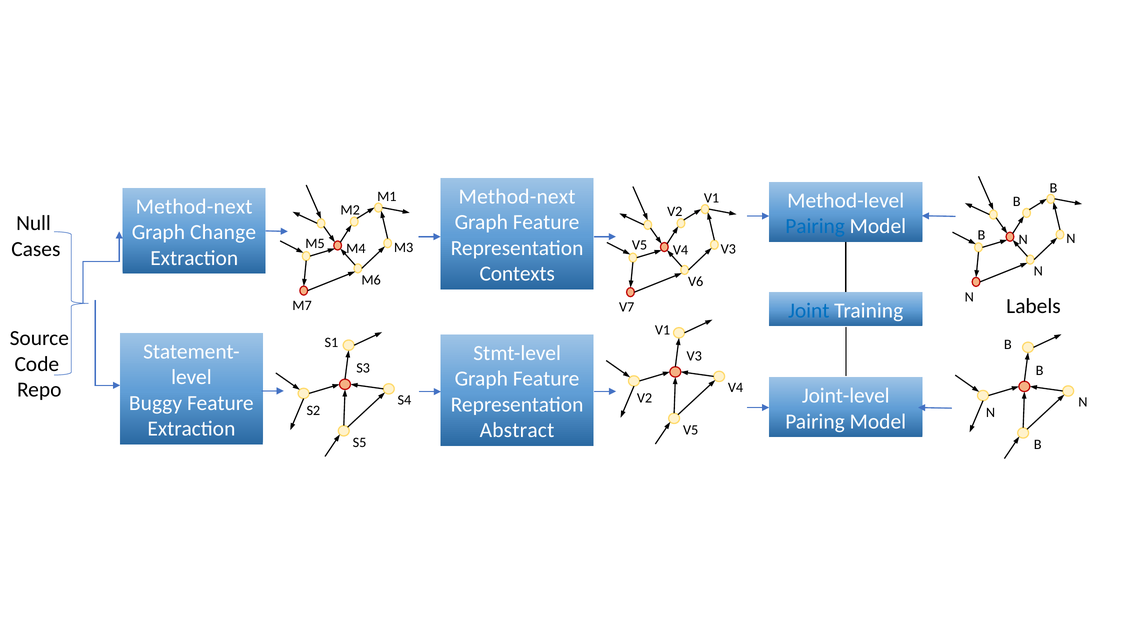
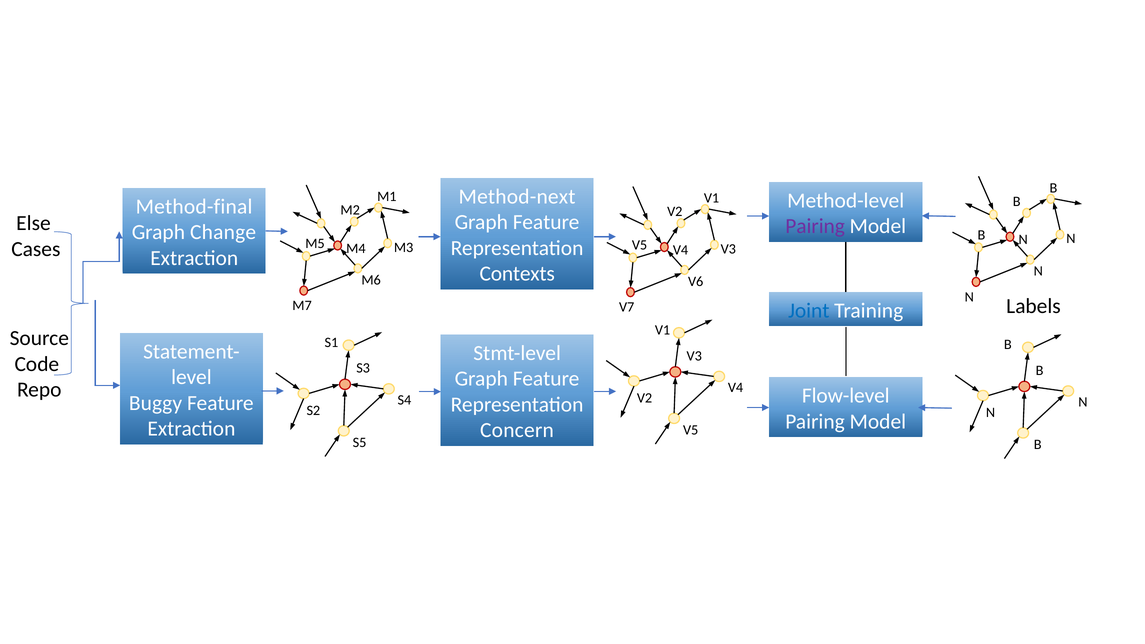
Method-next at (194, 207): Method-next -> Method-final
Null: Null -> Else
Pairing at (815, 226) colour: blue -> purple
Joint-level: Joint-level -> Flow-level
Abstract: Abstract -> Concern
